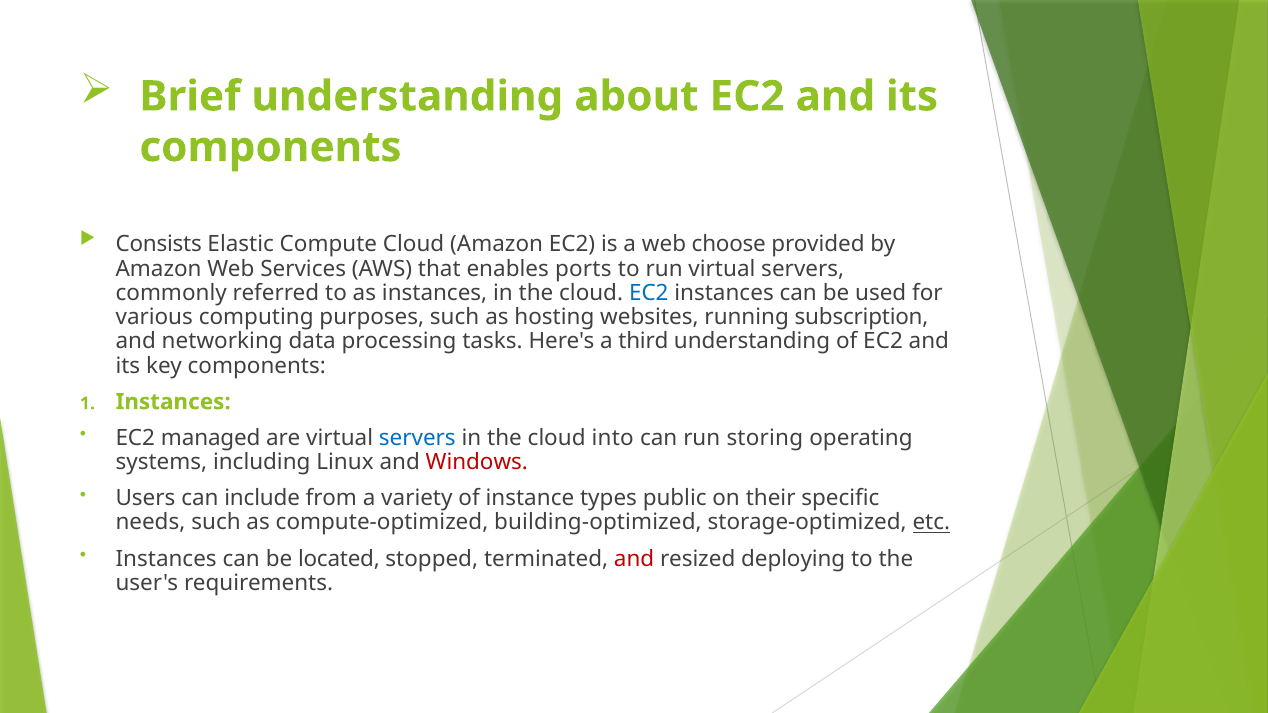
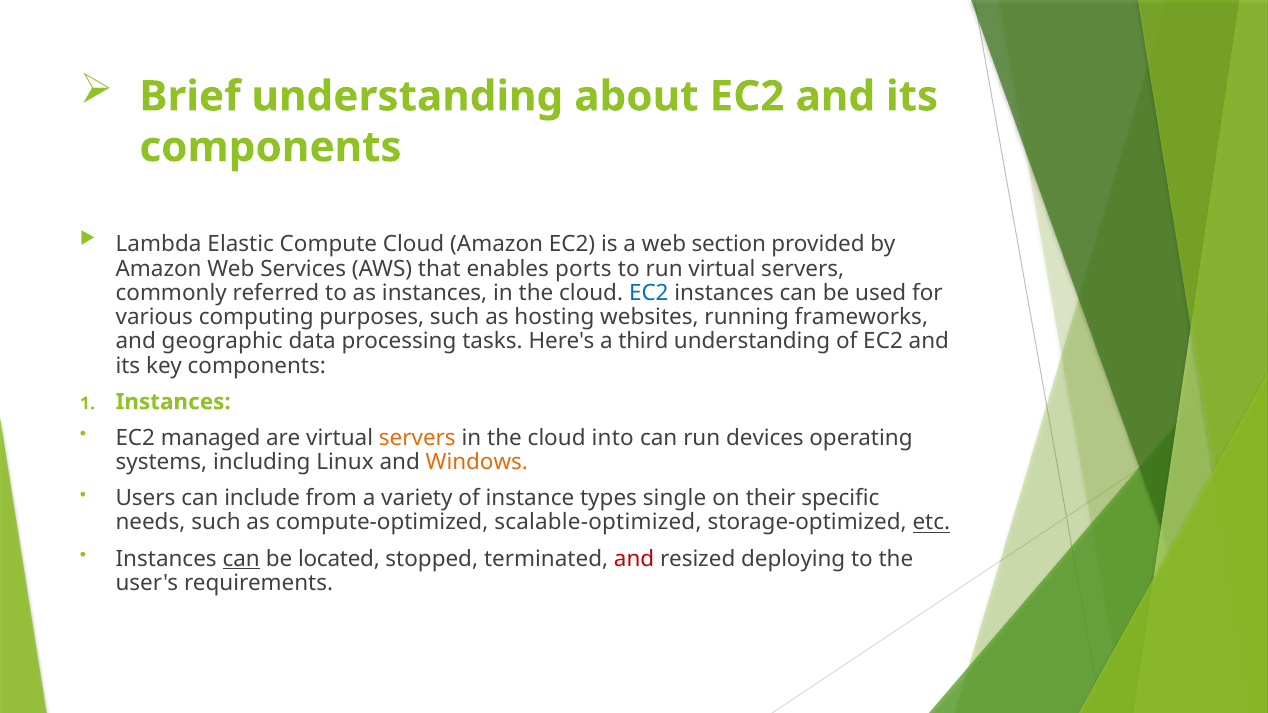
Consists: Consists -> Lambda
choose: choose -> section
subscription: subscription -> frameworks
networking: networking -> geographic
servers at (417, 438) colour: blue -> orange
storing: storing -> devices
Windows colour: red -> orange
public: public -> single
building-optimized: building-optimized -> scalable-optimized
can at (241, 559) underline: none -> present
